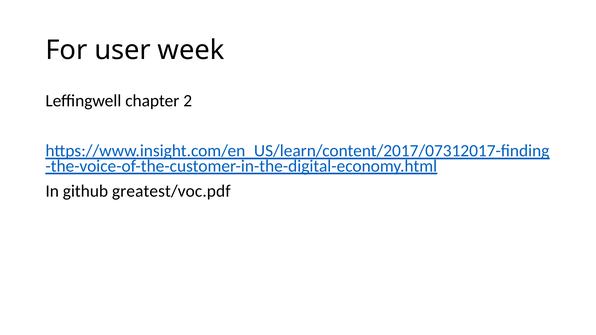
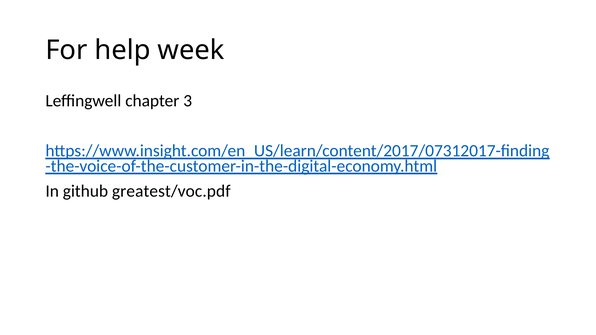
user: user -> help
2: 2 -> 3
